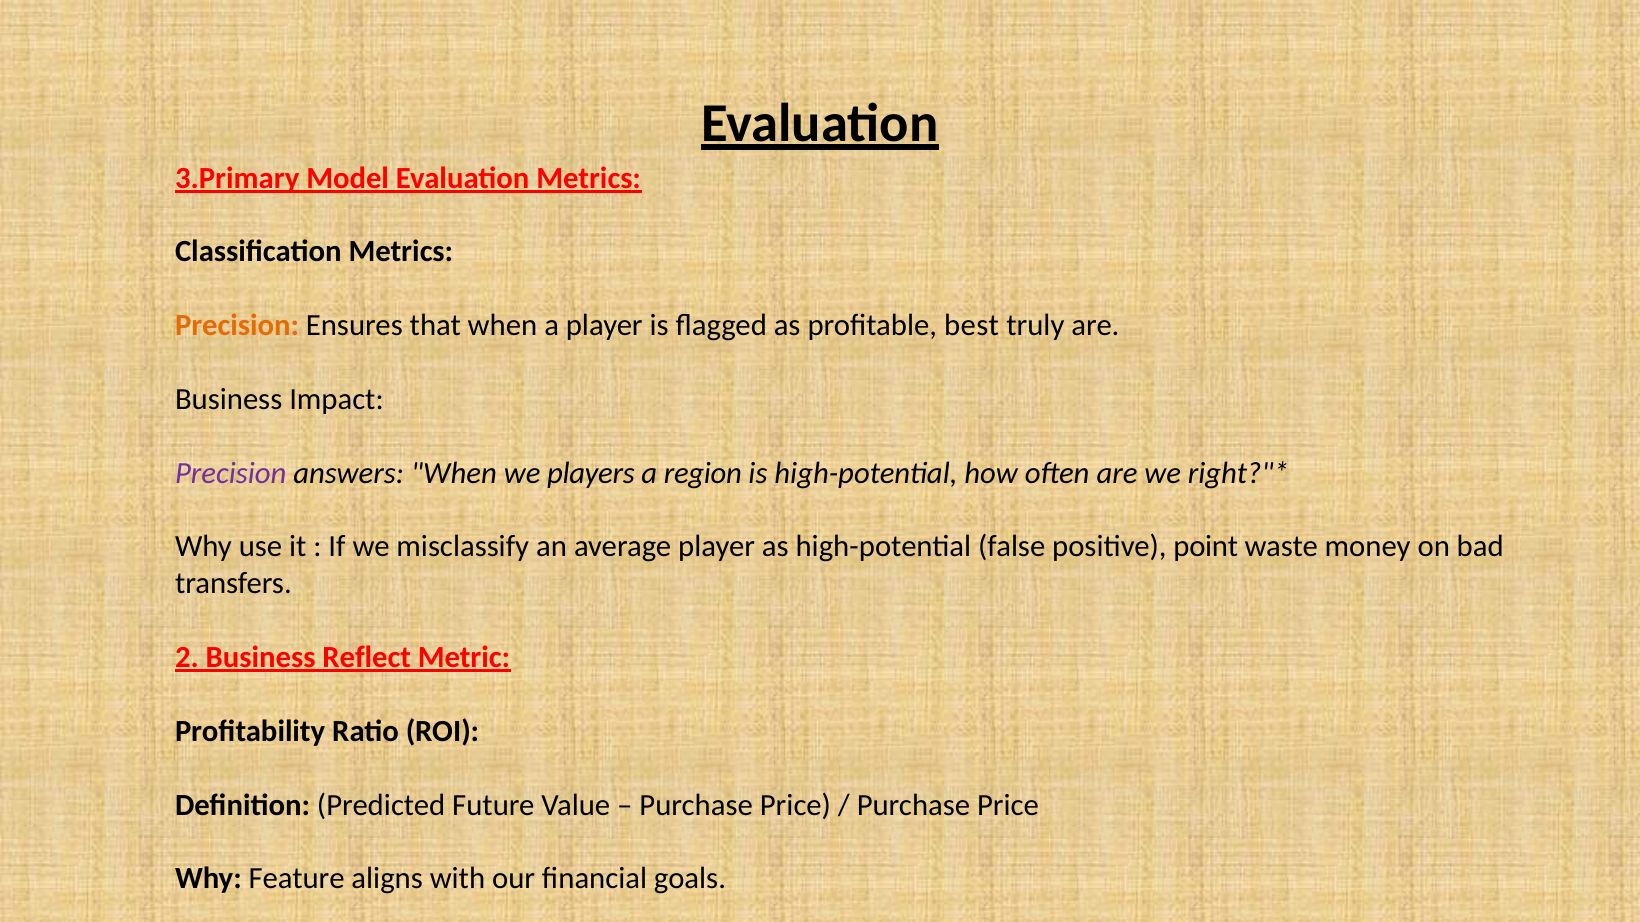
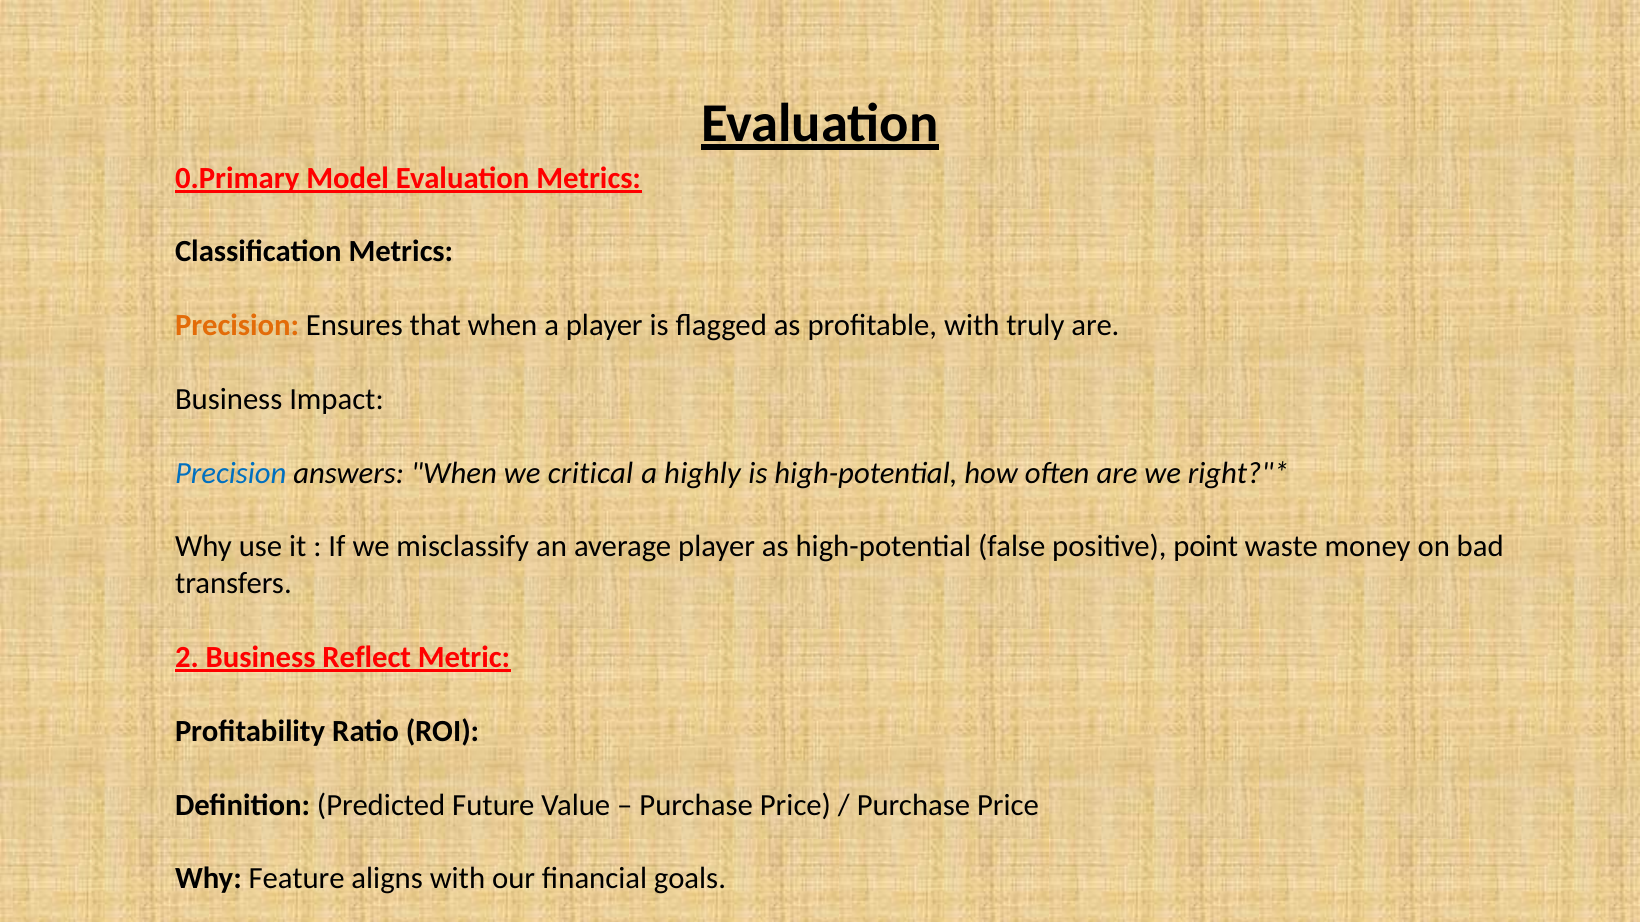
3.Primary: 3.Primary -> 0.Primary
profitable best: best -> with
Precision at (231, 473) colour: purple -> blue
players: players -> critical
region: region -> highly
